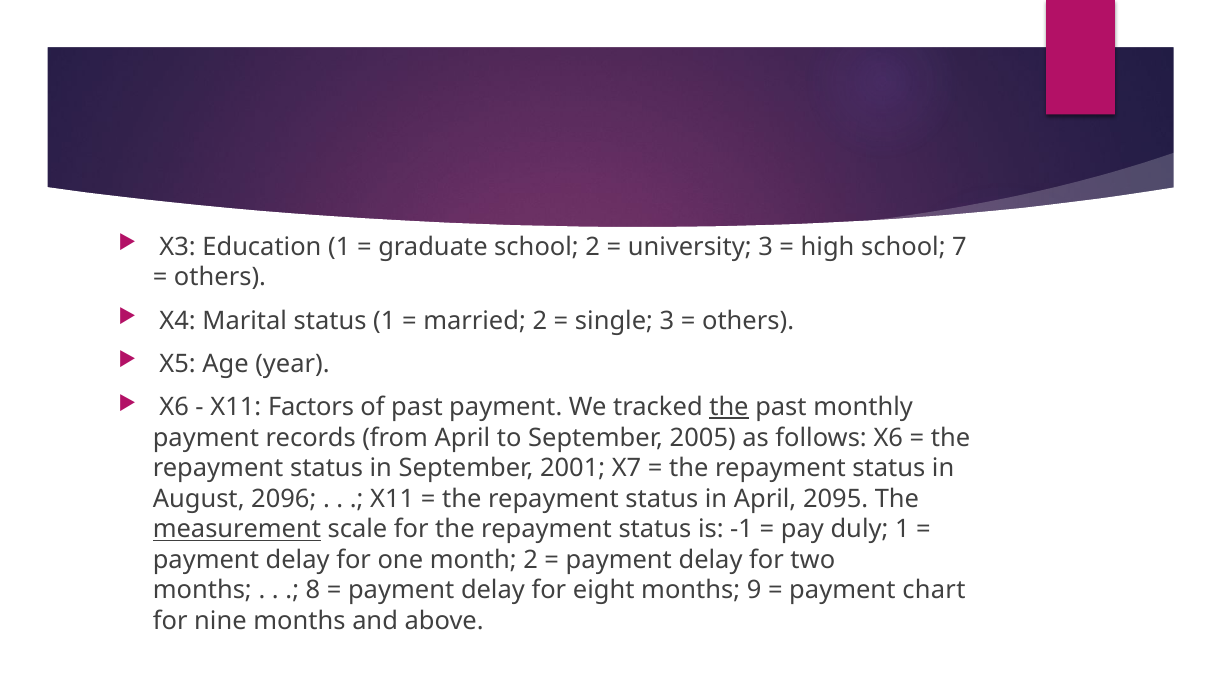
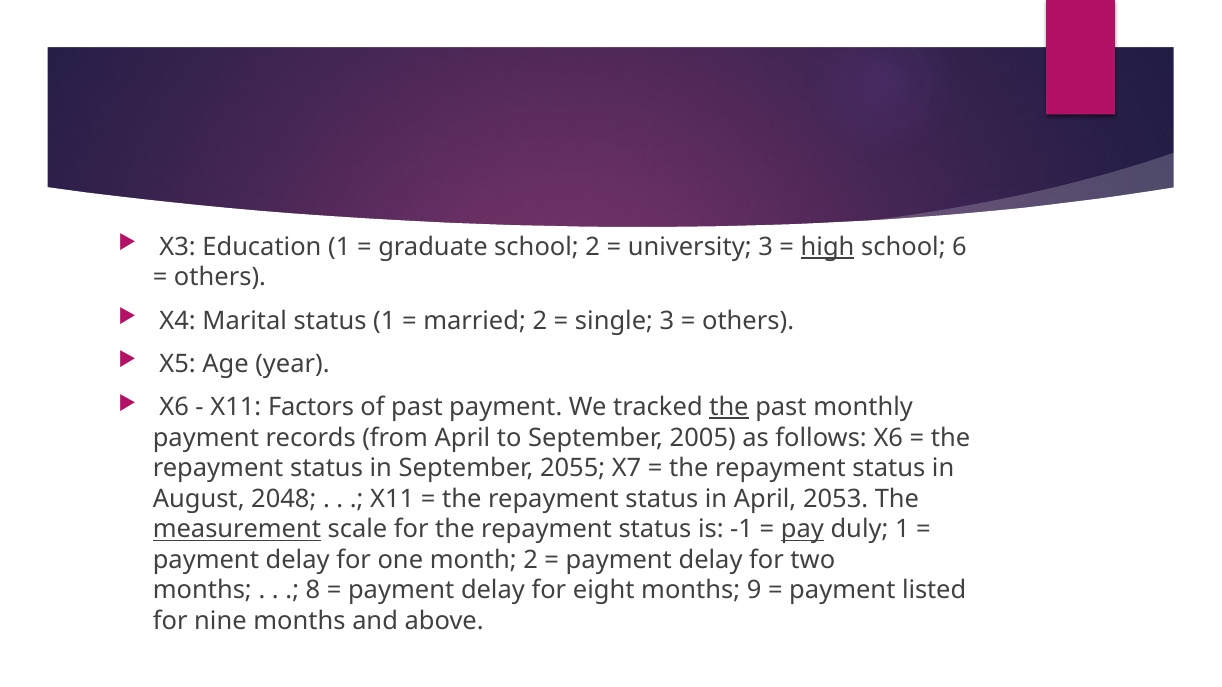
high underline: none -> present
7: 7 -> 6
2001: 2001 -> 2055
2096: 2096 -> 2048
2095: 2095 -> 2053
pay underline: none -> present
chart: chart -> listed
